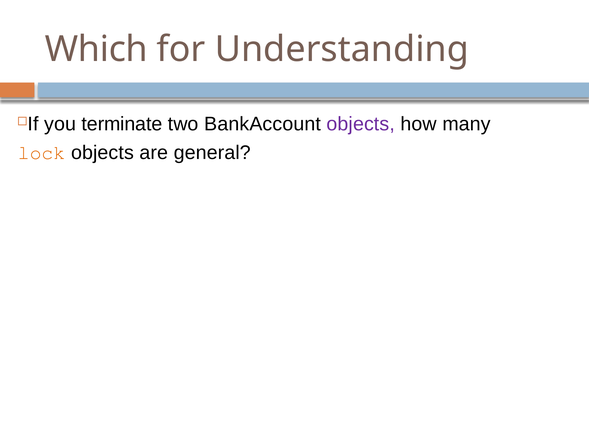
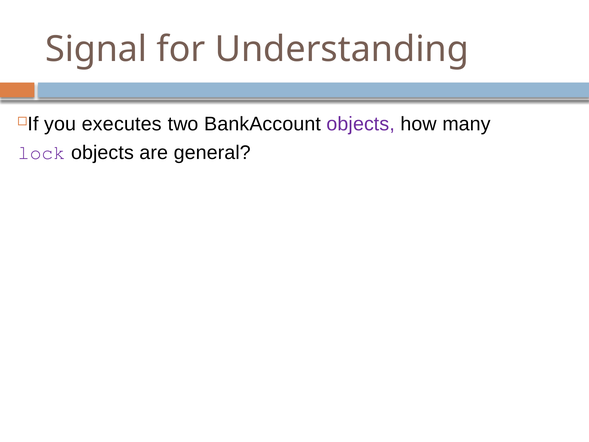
Which: Which -> Signal
terminate: terminate -> executes
lock colour: orange -> purple
